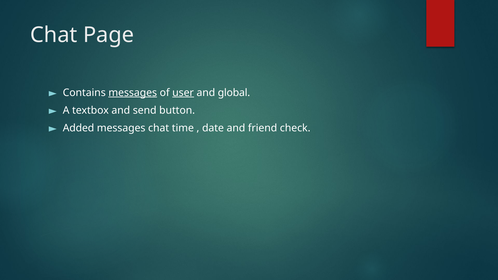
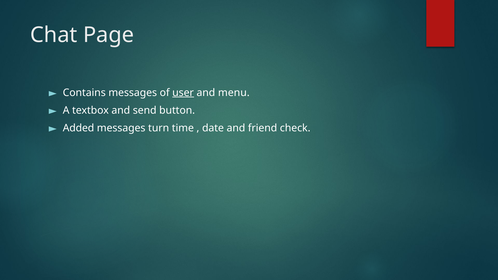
messages at (133, 93) underline: present -> none
global: global -> menu
messages chat: chat -> turn
